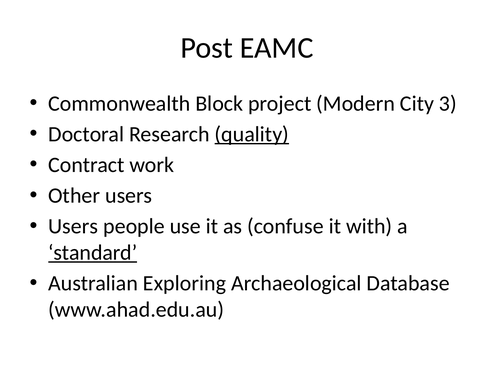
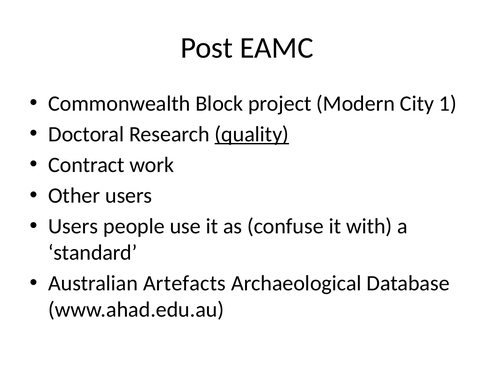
3: 3 -> 1
standard underline: present -> none
Exploring: Exploring -> Artefacts
